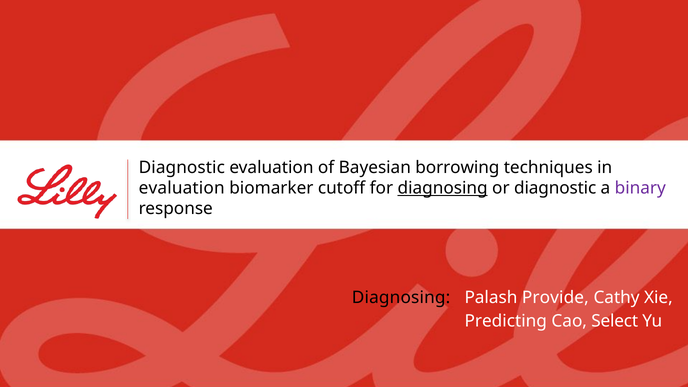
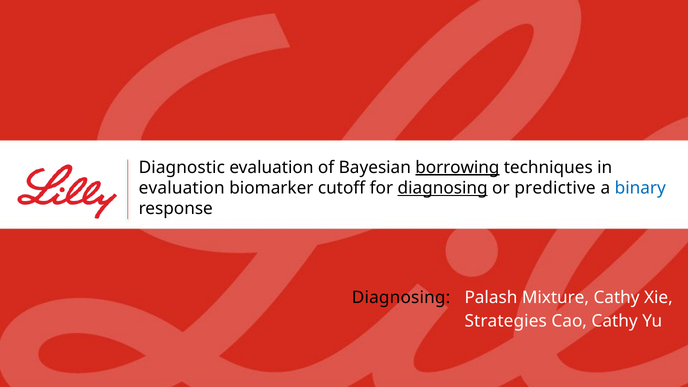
borrowing underline: none -> present
or diagnostic: diagnostic -> predictive
binary colour: purple -> blue
Provide: Provide -> Mixture
Predicting: Predicting -> Strategies
Cao Select: Select -> Cathy
